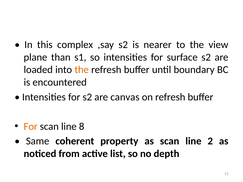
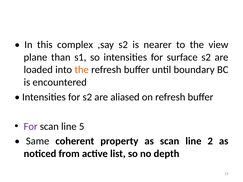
canvas: canvas -> aliased
For at (31, 127) colour: orange -> purple
8: 8 -> 5
